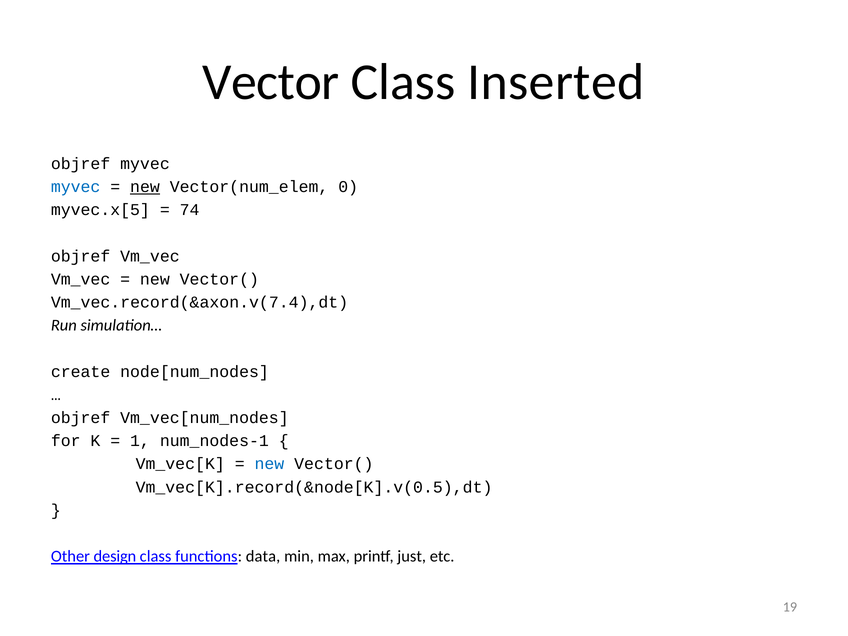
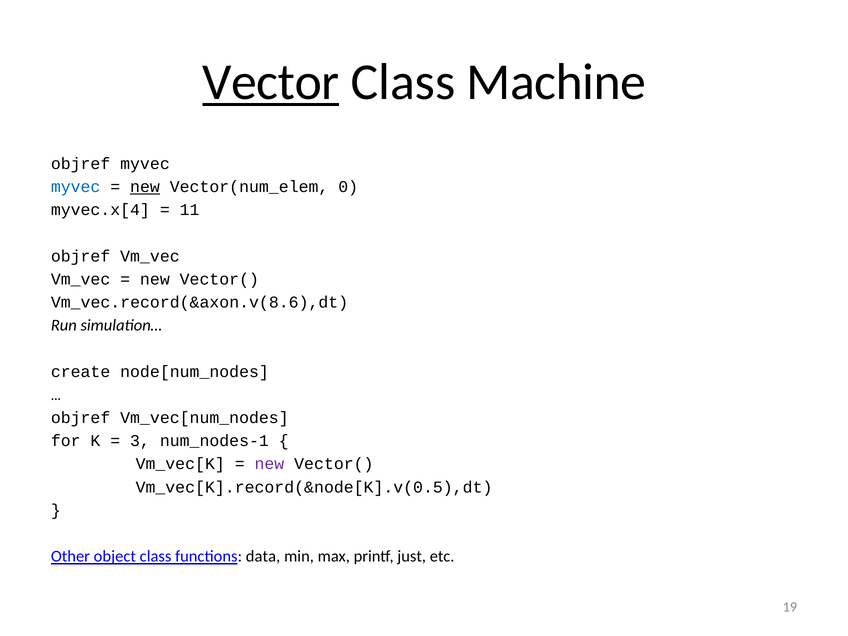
Vector underline: none -> present
Inserted: Inserted -> Machine
myvec.x[5: myvec.x[5 -> myvec.x[4
74: 74 -> 11
Vm_vec.record(&axon.v(7.4),dt: Vm_vec.record(&axon.v(7.4),dt -> Vm_vec.record(&axon.v(8.6),dt
1: 1 -> 3
new at (269, 464) colour: blue -> purple
design: design -> object
